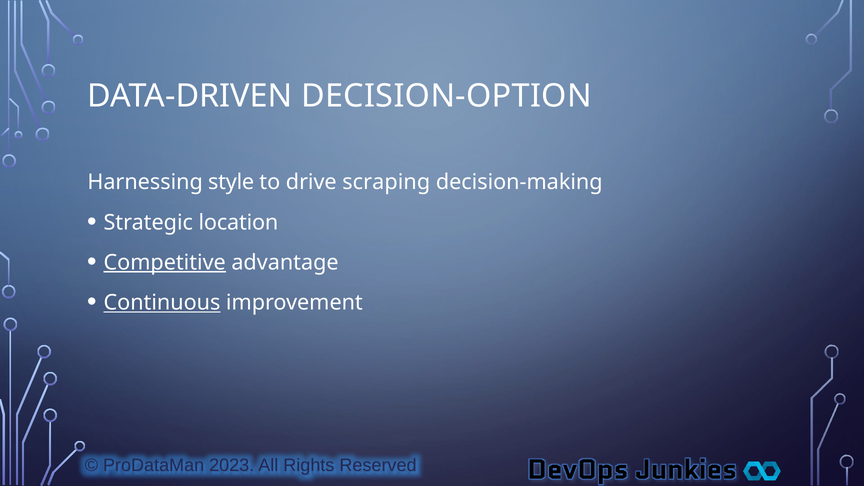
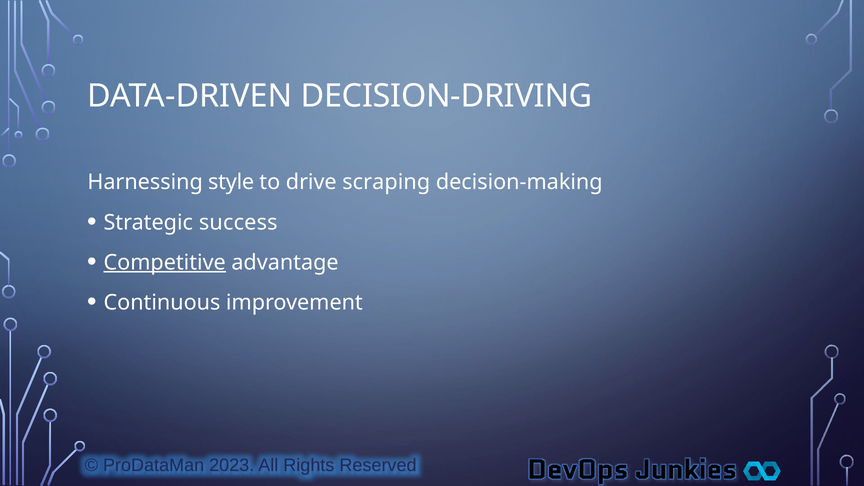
DECISION-OPTION: DECISION-OPTION -> DECISION-DRIVING
location: location -> success
Continuous underline: present -> none
